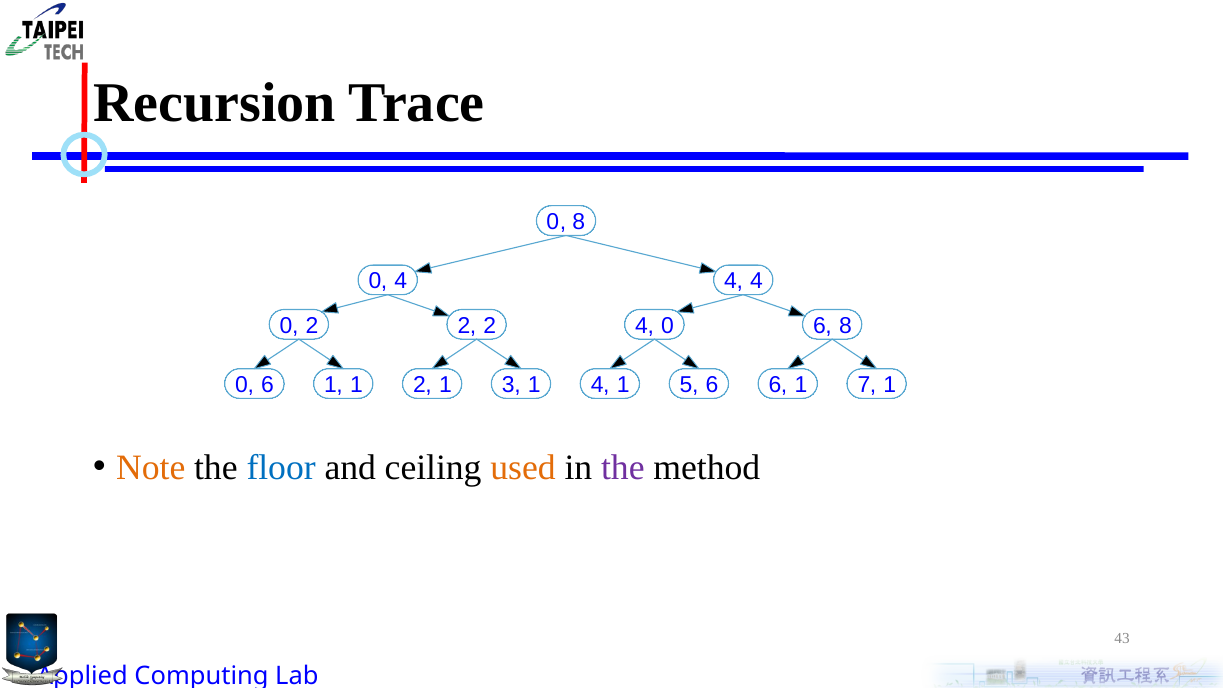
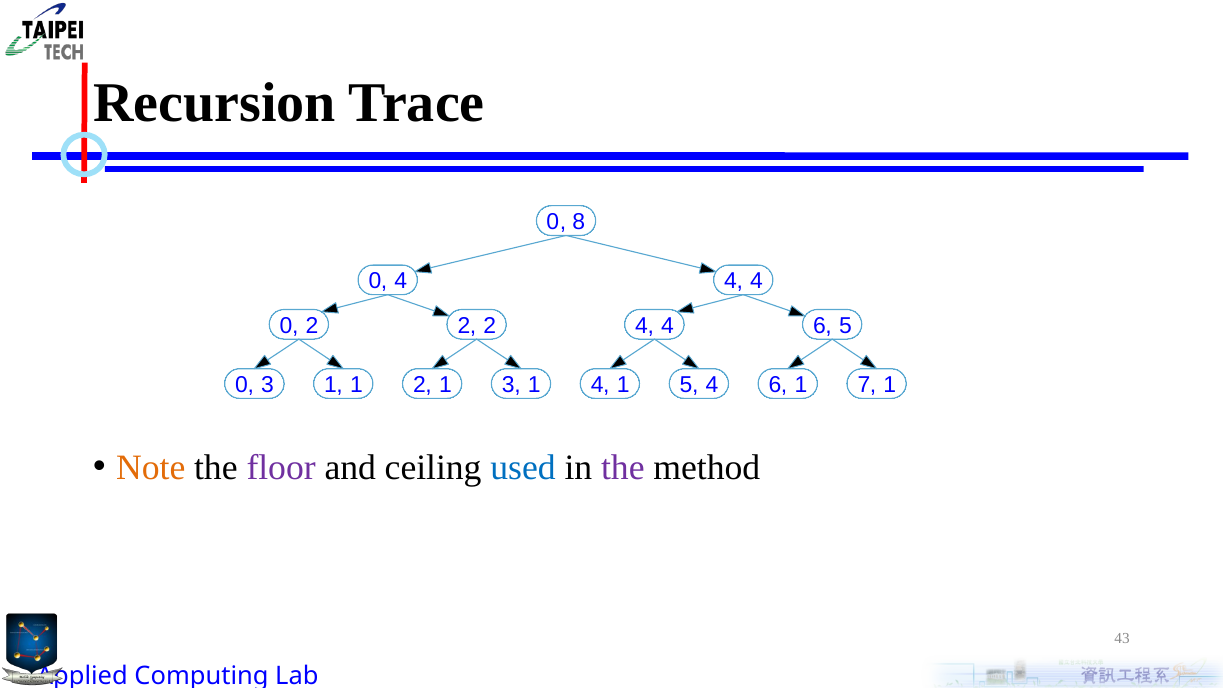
0 at (668, 325): 0 -> 4
6 8: 8 -> 5
0 6: 6 -> 3
6 at (712, 385): 6 -> 4
floor colour: blue -> purple
used colour: orange -> blue
